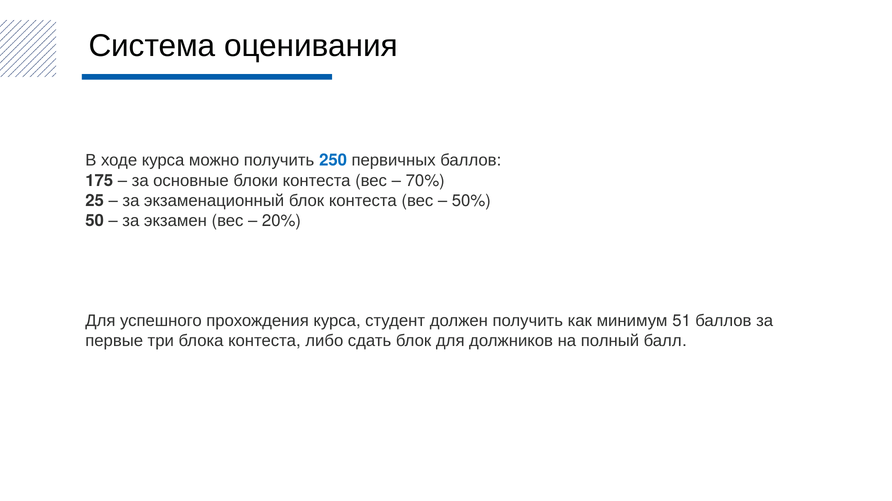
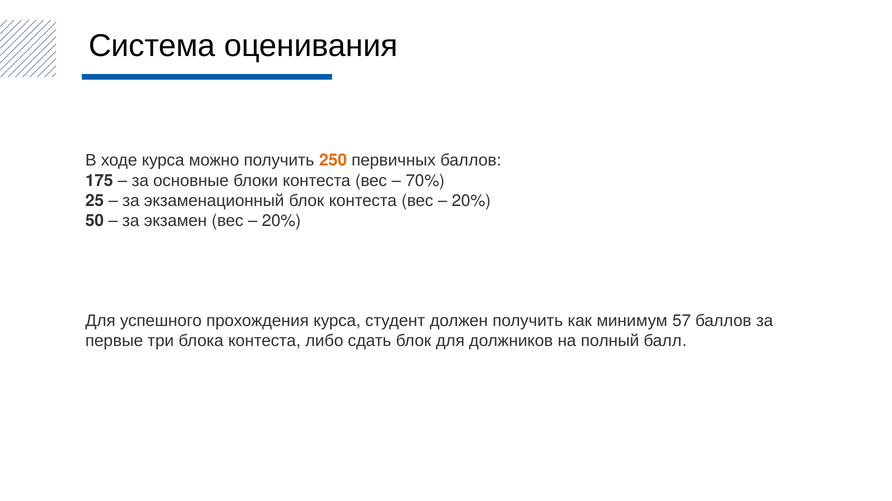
250 colour: blue -> orange
50%: 50% -> 20%
51: 51 -> 57
